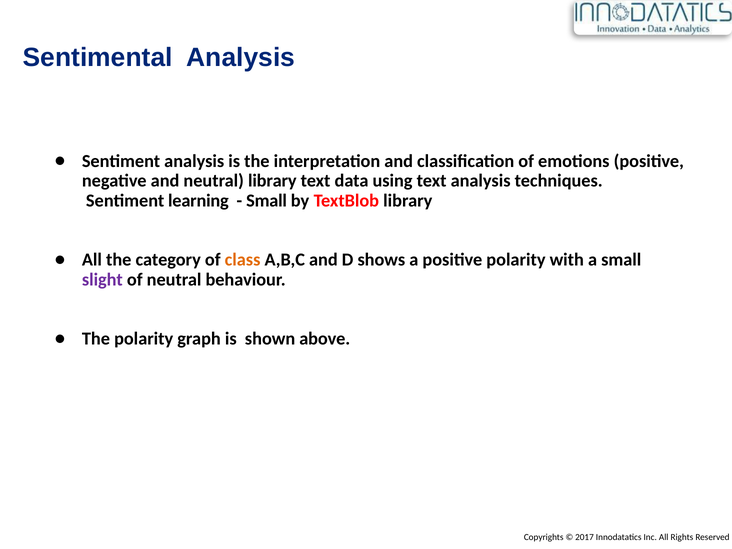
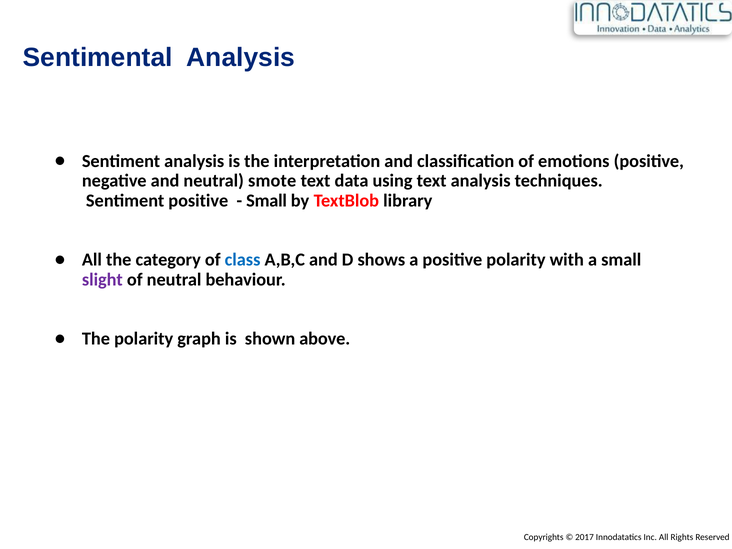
neutral library: library -> smote
Sentiment learning: learning -> positive
class colour: orange -> blue
